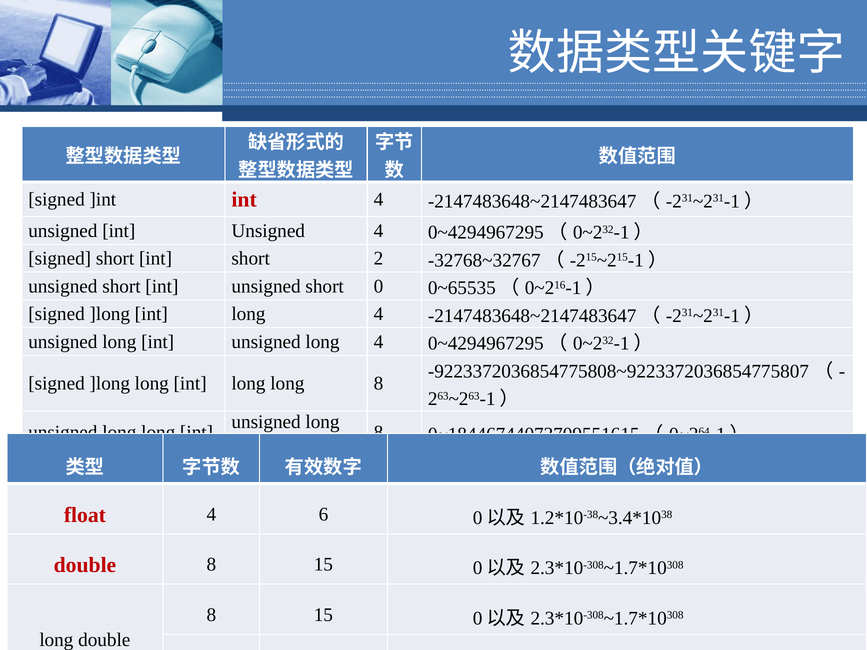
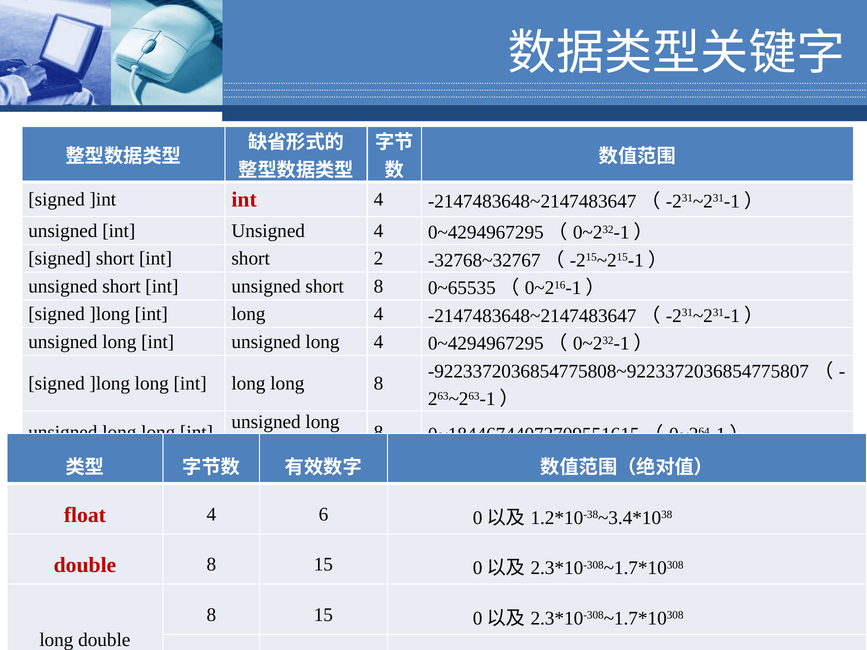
short 0: 0 -> 8
